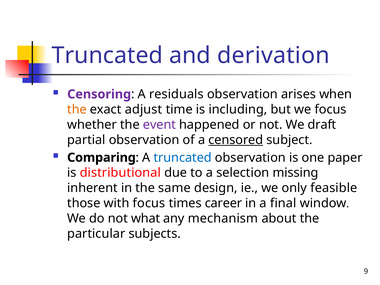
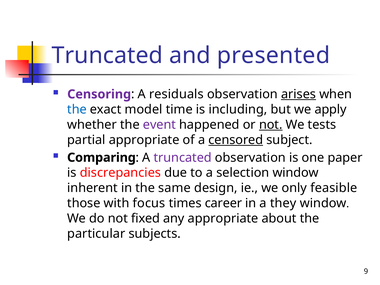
derivation: derivation -> presented
arises underline: none -> present
the at (77, 109) colour: orange -> blue
adjust: adjust -> model
we focus: focus -> apply
not at (271, 125) underline: none -> present
draft: draft -> tests
partial observation: observation -> appropriate
truncated at (183, 158) colour: blue -> purple
distributional: distributional -> discrepancies
selection missing: missing -> window
final: final -> they
what: what -> fixed
any mechanism: mechanism -> appropriate
